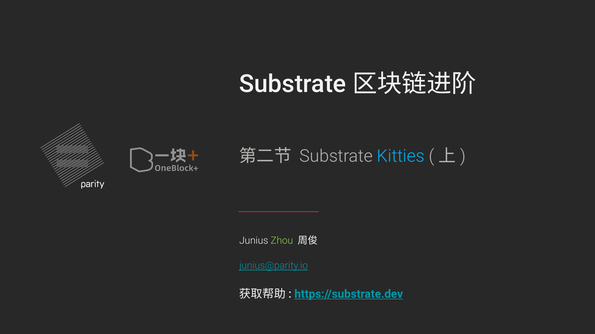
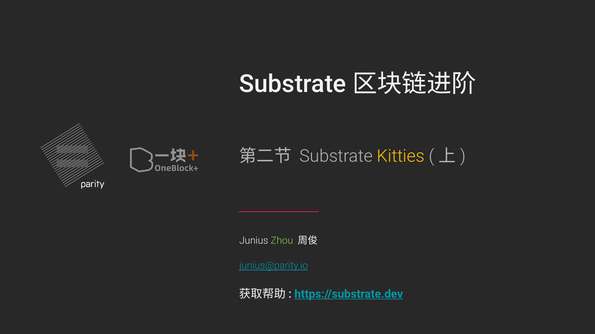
Kitties colour: light blue -> yellow
